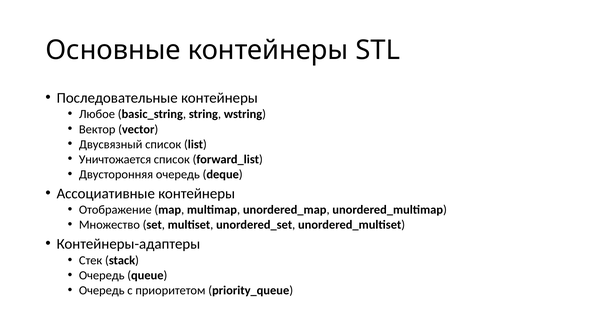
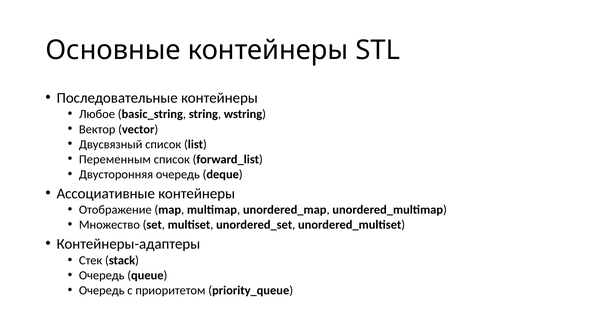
Уничтожается: Уничтожается -> Переменным
